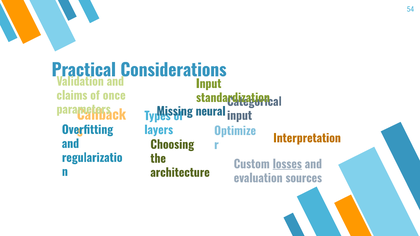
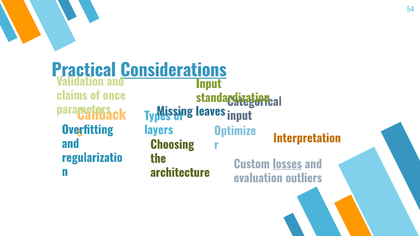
Considerations underline: none -> present
neural: neural -> leaves
sources: sources -> outliers
